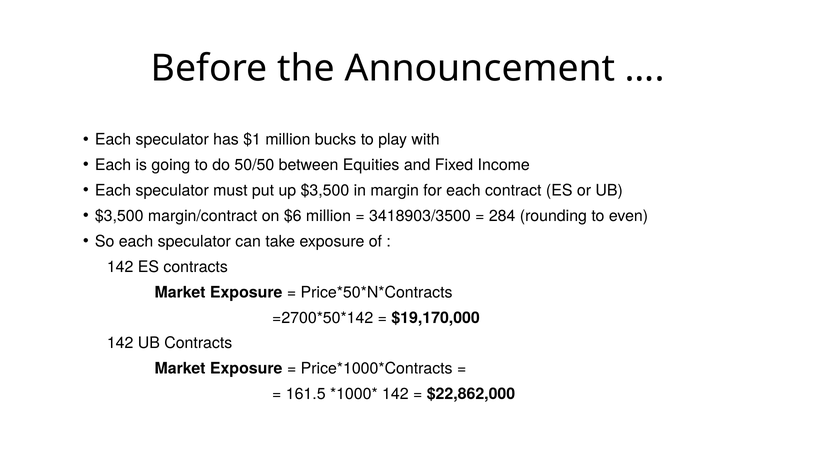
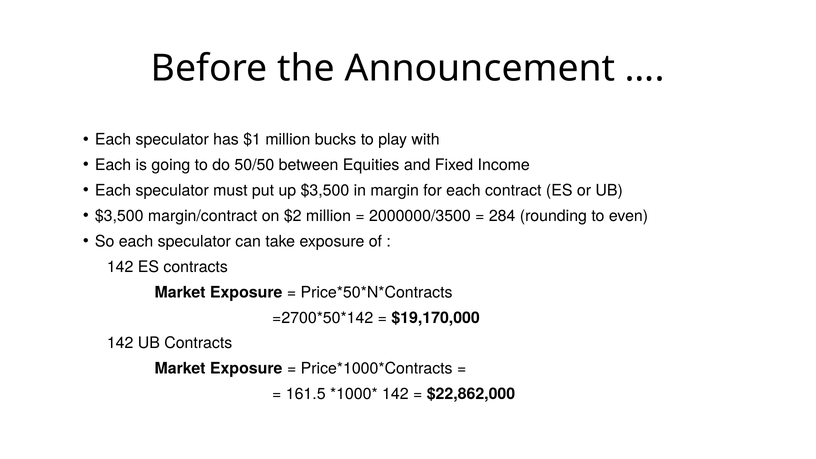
$6: $6 -> $2
3418903/3500: 3418903/3500 -> 2000000/3500
